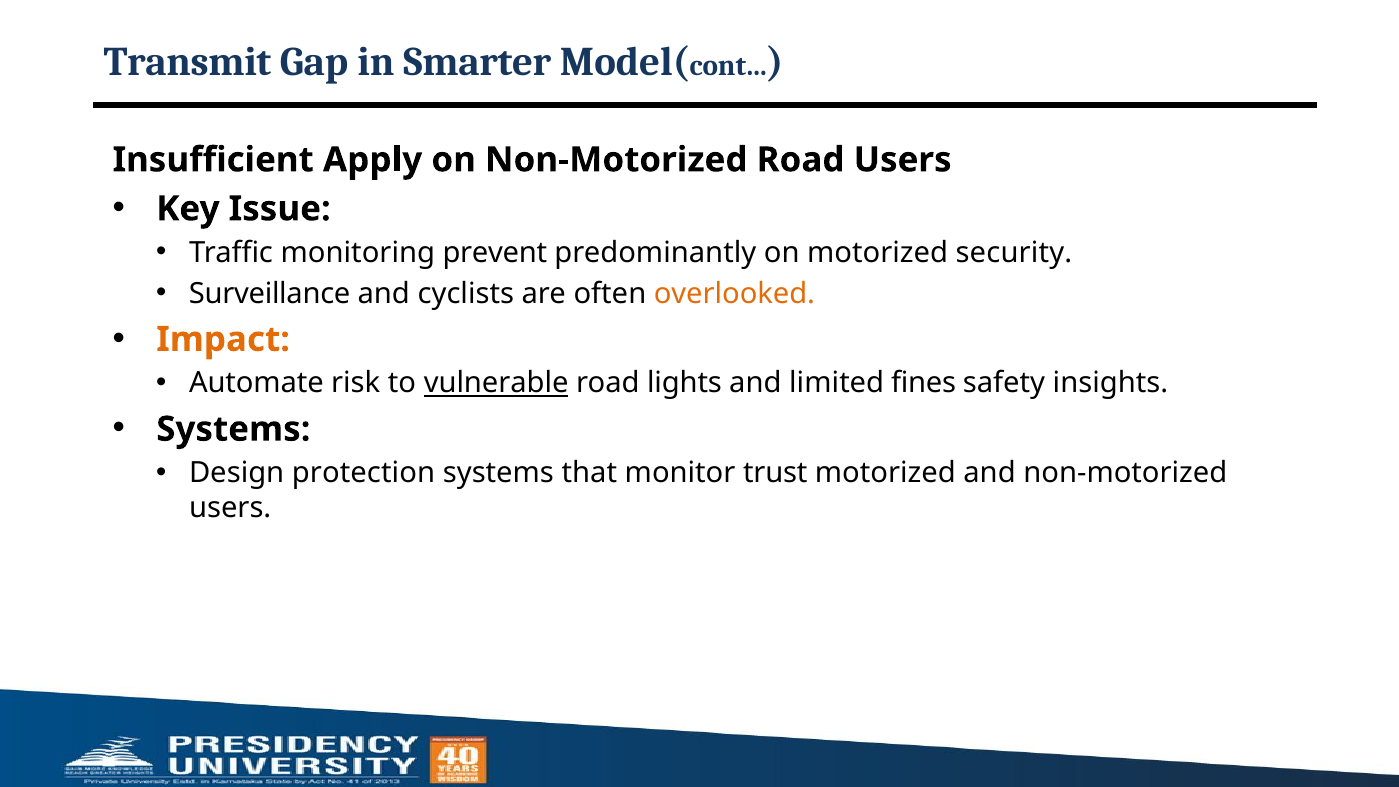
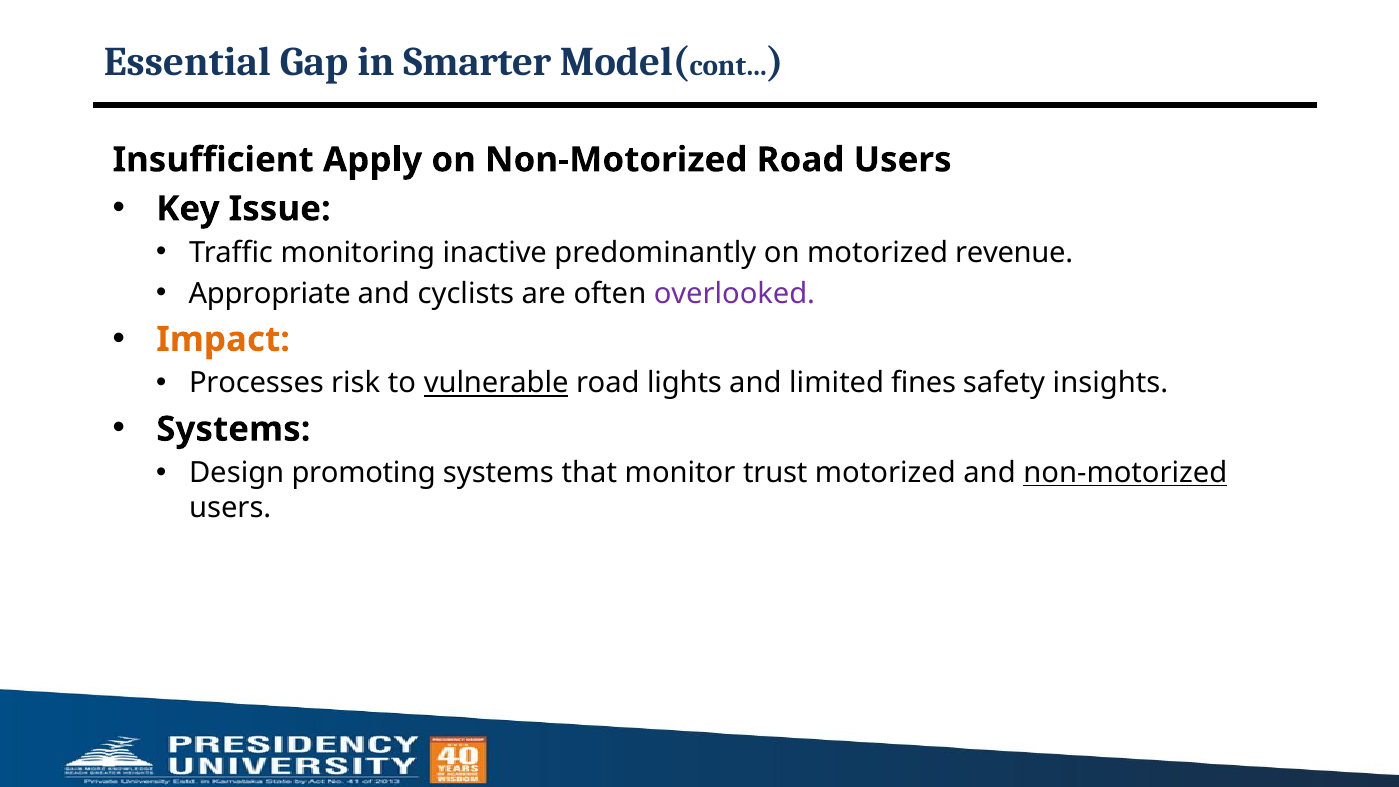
Transmit: Transmit -> Essential
prevent: prevent -> inactive
security: security -> revenue
Surveillance: Surveillance -> Appropriate
overlooked colour: orange -> purple
Automate: Automate -> Processes
protection: protection -> promoting
non-motorized at (1125, 473) underline: none -> present
